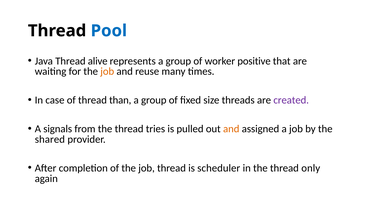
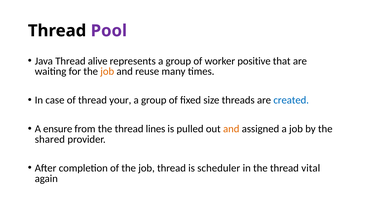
Pool colour: blue -> purple
than: than -> your
created colour: purple -> blue
signals: signals -> ensure
tries: tries -> lines
only: only -> vital
